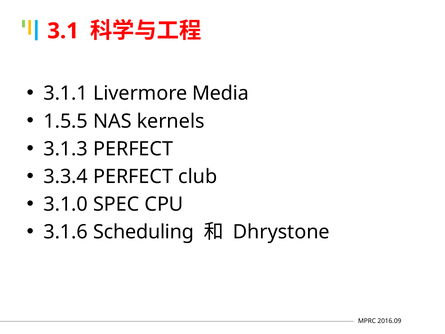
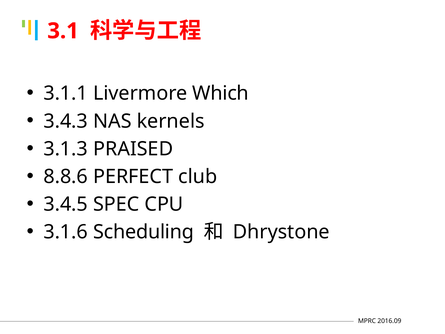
Media: Media -> Which
1.5.5: 1.5.5 -> 3.4.3
3.1.3 PERFECT: PERFECT -> PRAISED
3.3.4: 3.3.4 -> 8.8.6
3.1.0: 3.1.0 -> 3.4.5
